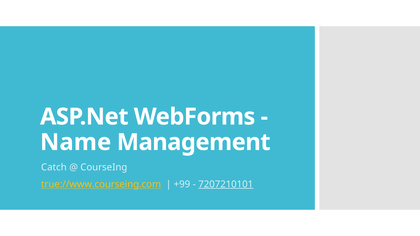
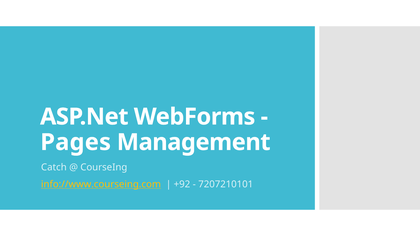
Name: Name -> Pages
true://www.courseing.com: true://www.courseing.com -> info://www.courseing.com
+99: +99 -> +92
7207210101 underline: present -> none
